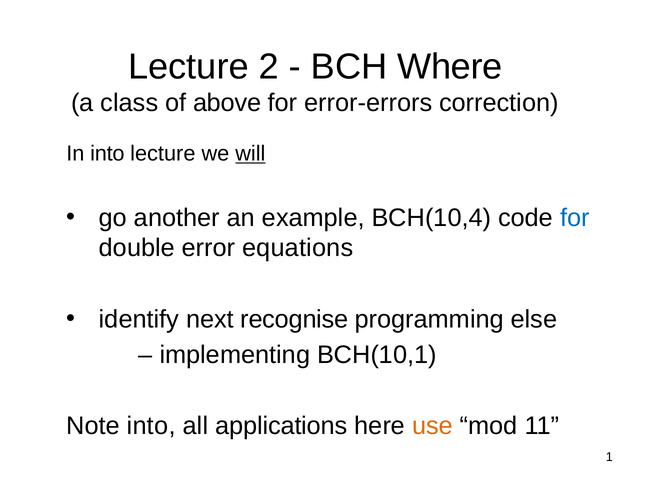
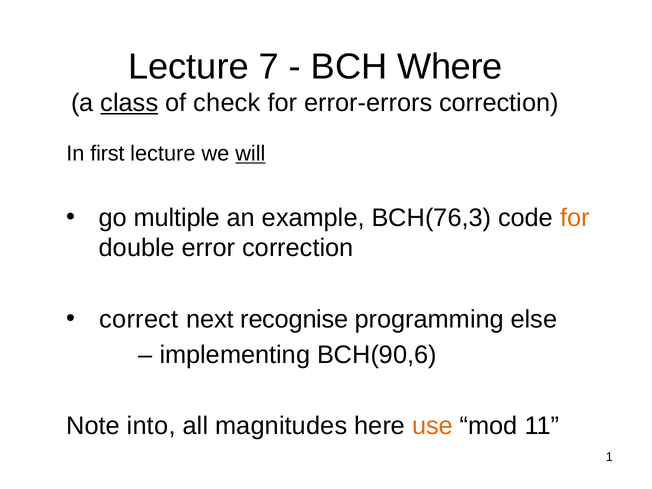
2: 2 -> 7
class underline: none -> present
above: above -> check
In into: into -> first
another: another -> multiple
BCH(10,4: BCH(10,4 -> BCH(76,3
for at (575, 218) colour: blue -> orange
error equations: equations -> correction
identify: identify -> correct
BCH(10,1: BCH(10,1 -> BCH(90,6
applications: applications -> magnitudes
